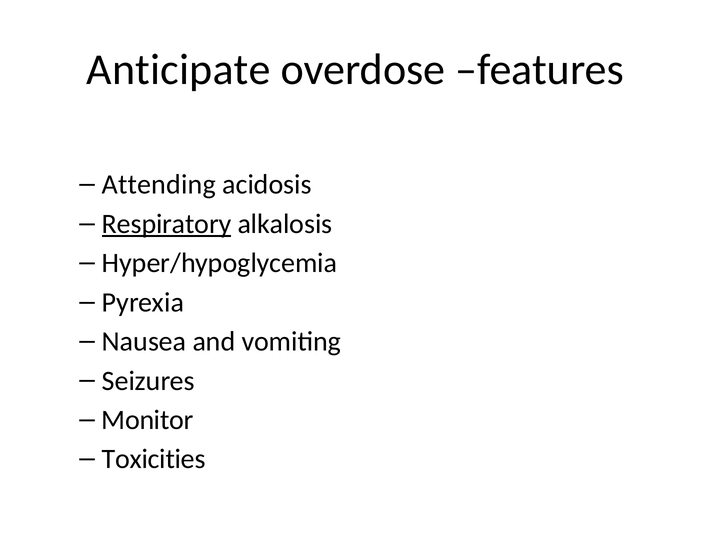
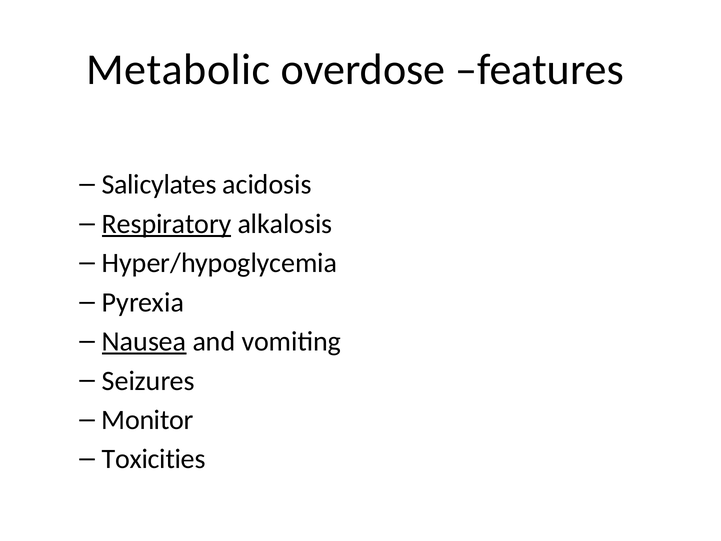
Anticipate: Anticipate -> Metabolic
Attending: Attending -> Salicylates
Nausea underline: none -> present
